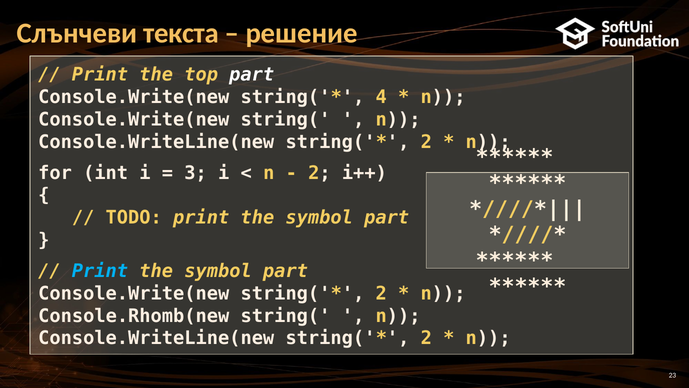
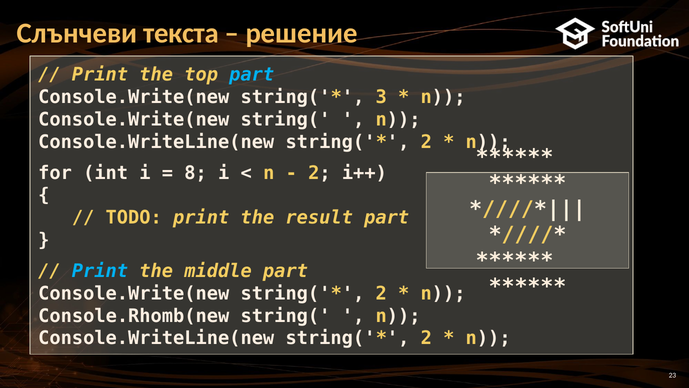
part at (252, 75) colour: white -> light blue
4: 4 -> 3
3: 3 -> 8
TODO print the symbol: symbol -> result
symbol at (218, 271): symbol -> middle
